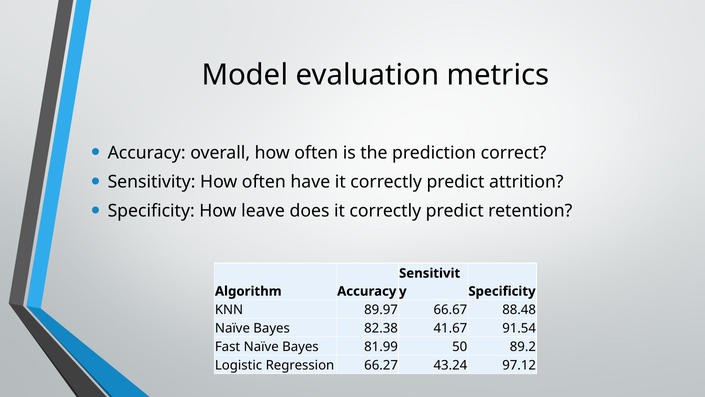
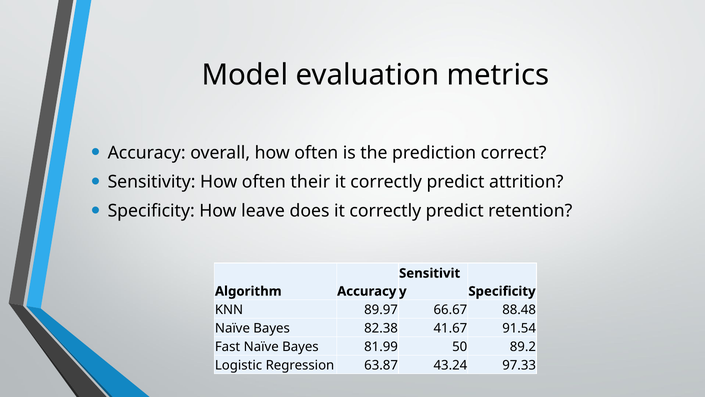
have: have -> their
66.27: 66.27 -> 63.87
97.12: 97.12 -> 97.33
